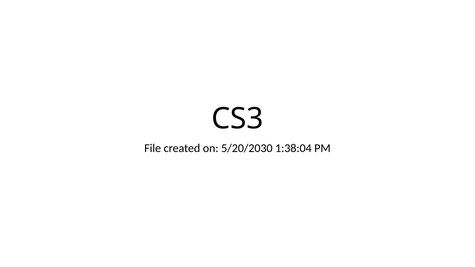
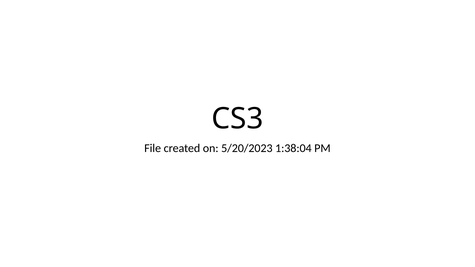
5/20/2030: 5/20/2030 -> 5/20/2023
